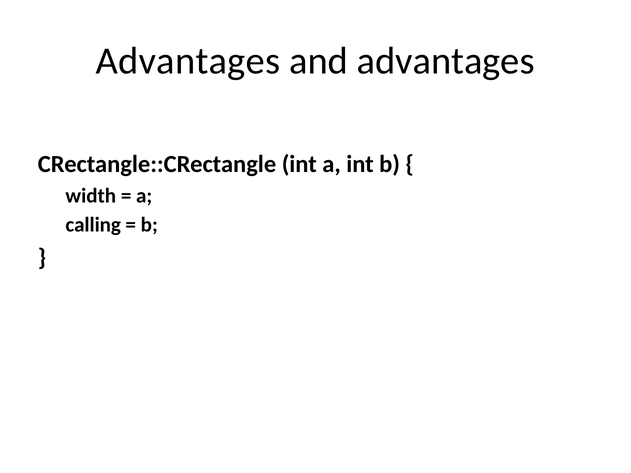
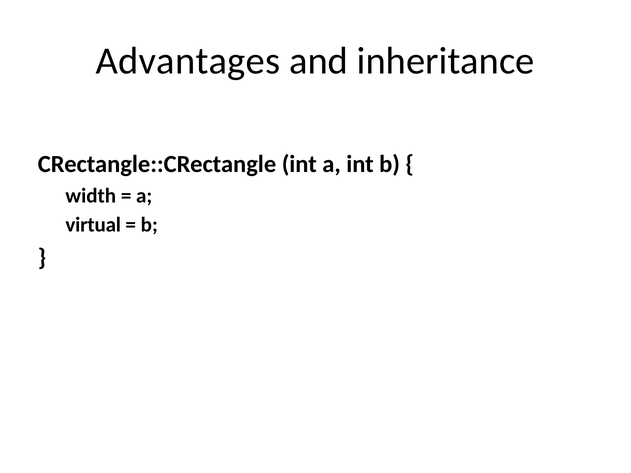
and advantages: advantages -> inheritance
calling: calling -> virtual
